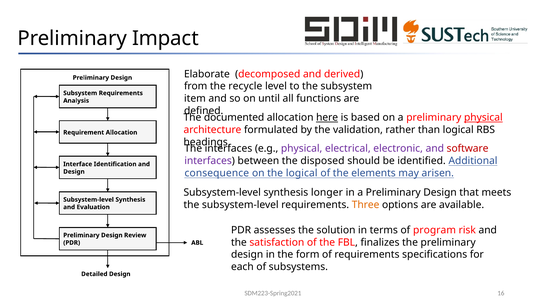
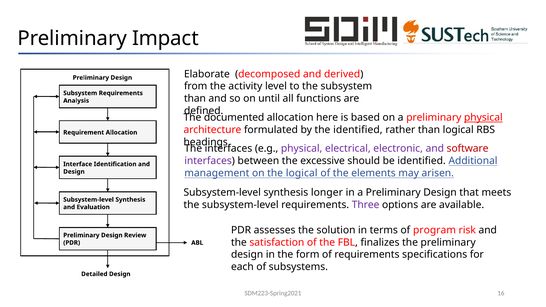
recycle: recycle -> activity
item at (195, 99): item -> than
here underline: present -> none
the validation: validation -> identified
disposed: disposed -> excessive
consequence: consequence -> management
Three colour: orange -> purple
